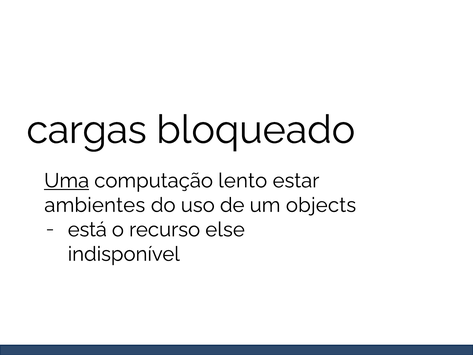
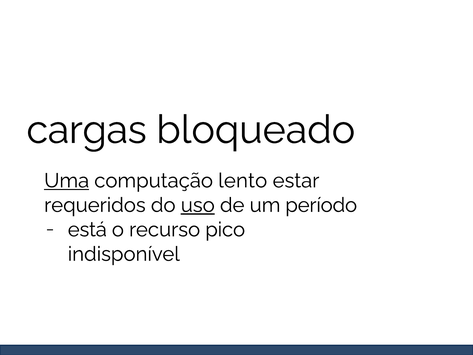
ambientes: ambientes -> requeridos
uso underline: none -> present
objects: objects -> período
else: else -> pico
